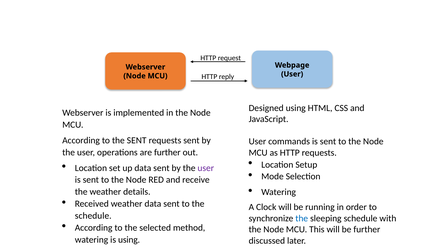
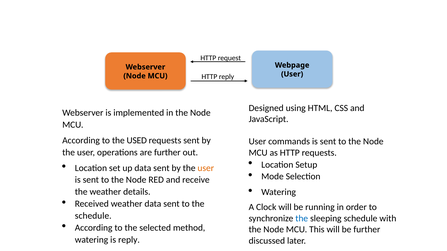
the SENT: SENT -> USED
user at (206, 168) colour: purple -> orange
is using: using -> reply
